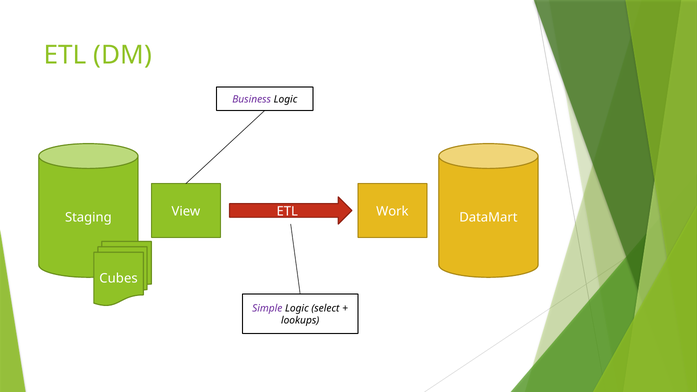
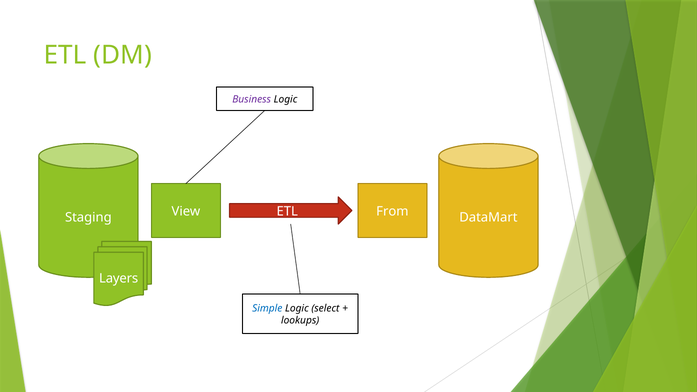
Work: Work -> From
Cubes: Cubes -> Layers
Simple colour: purple -> blue
